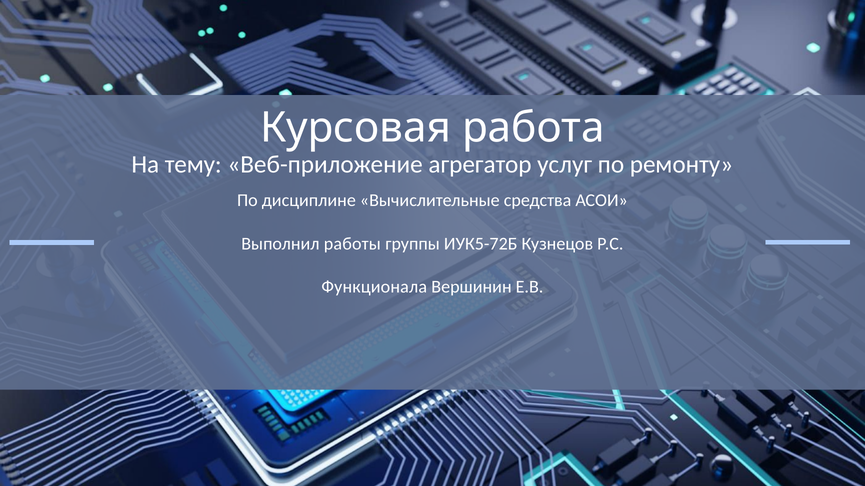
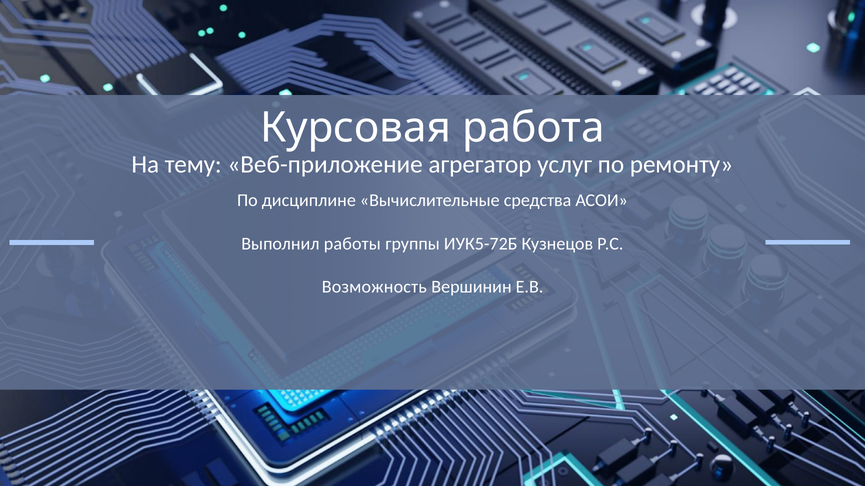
Функционала: Функционала -> Возможность
